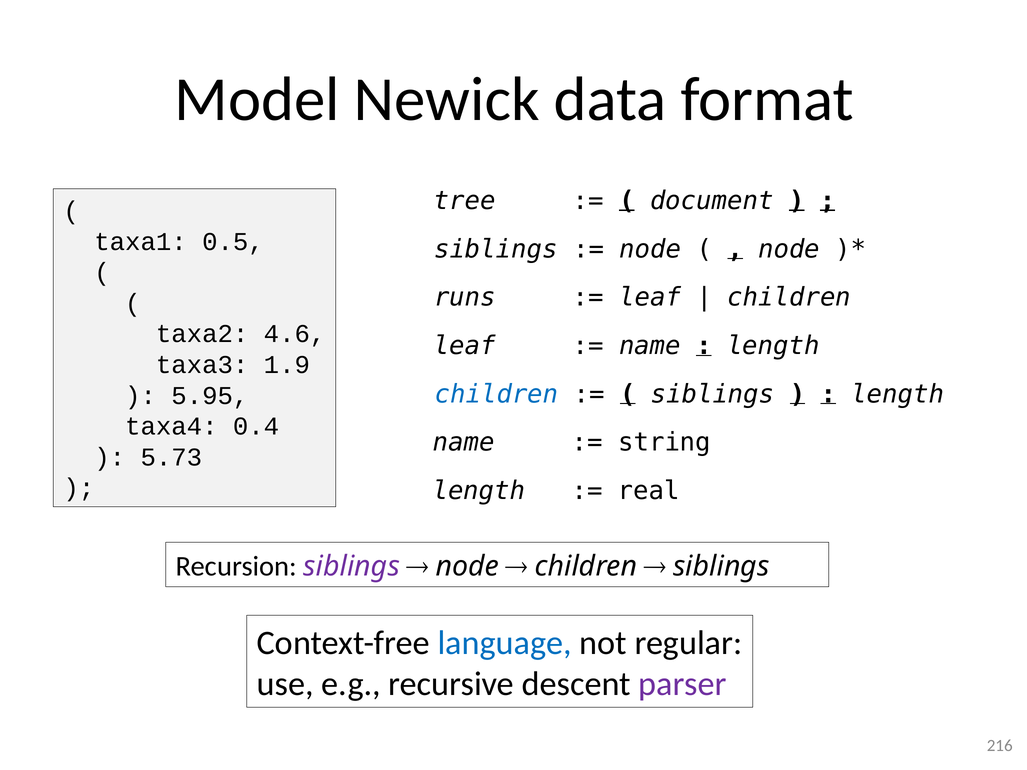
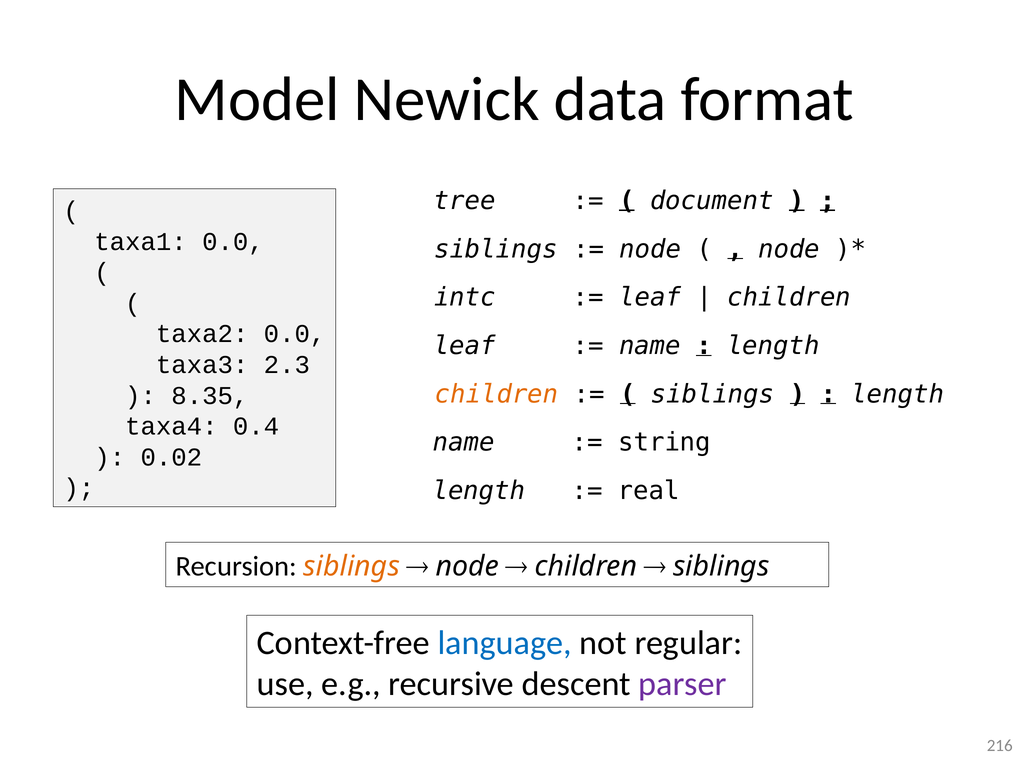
taxa1 0.5: 0.5 -> 0.0
runs: runs -> intc
taxa2 4.6: 4.6 -> 0.0
1.9: 1.9 -> 2.3
children at (497, 394) colour: blue -> orange
5.95: 5.95 -> 8.35
5.73: 5.73 -> 0.02
siblings at (352, 567) colour: purple -> orange
